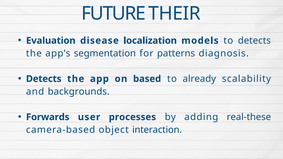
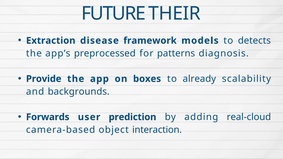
Evaluation: Evaluation -> Extraction
localization: localization -> framework
segmentation: segmentation -> preprocessed
Detects at (44, 79): Detects -> Provide
based: based -> boxes
processes: processes -> prediction
real-these: real-these -> real-cloud
